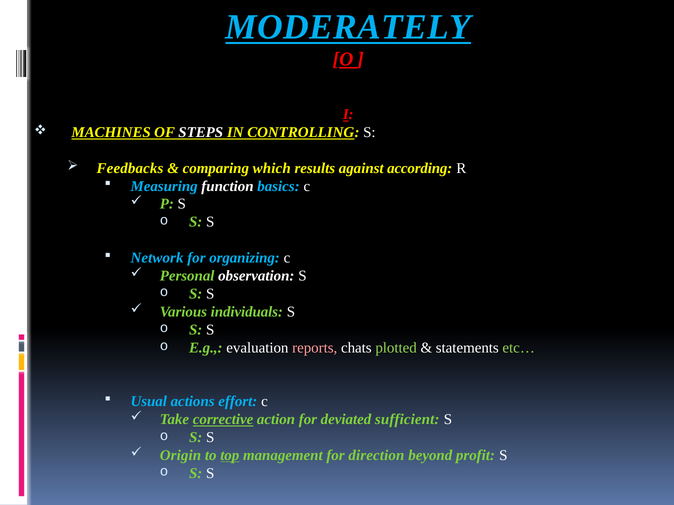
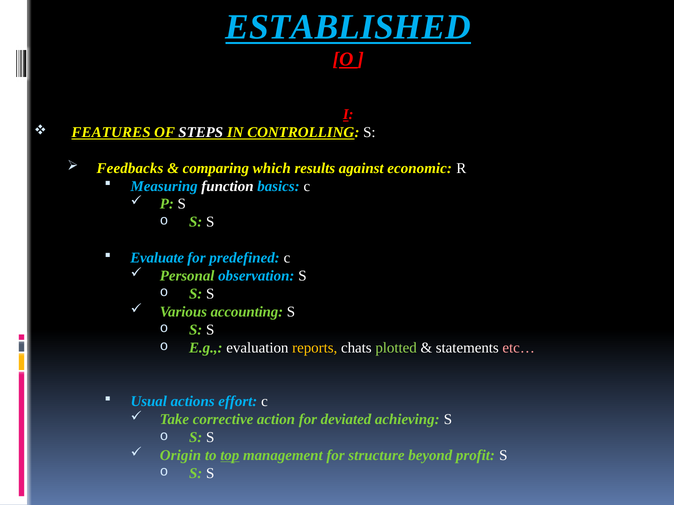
MODERATELY: MODERATELY -> ESTABLISHED
MACHINES: MACHINES -> FEATURES
according: according -> economic
Network: Network -> Evaluate
organizing: organizing -> predefined
observation colour: white -> light blue
individuals: individuals -> accounting
reports colour: pink -> yellow
etc… colour: light green -> pink
corrective underline: present -> none
sufficient: sufficient -> achieving
direction: direction -> structure
